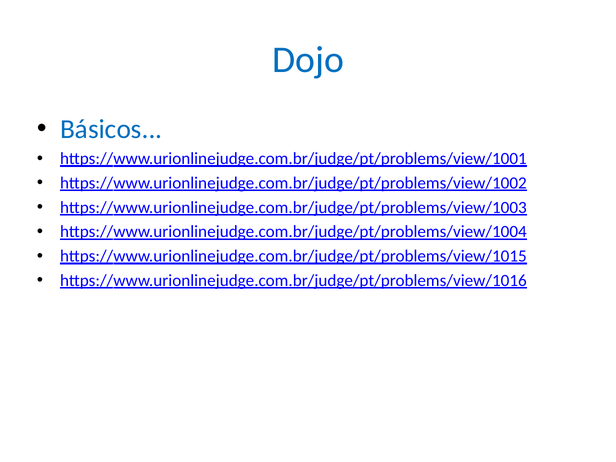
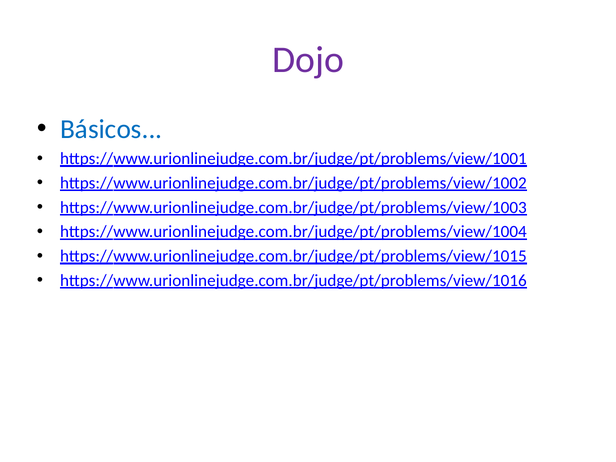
Dojo colour: blue -> purple
